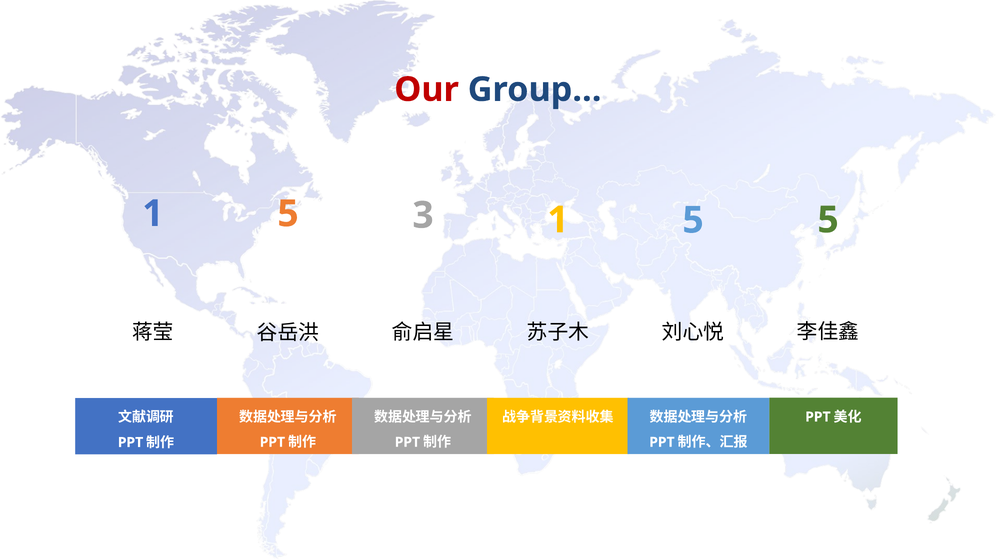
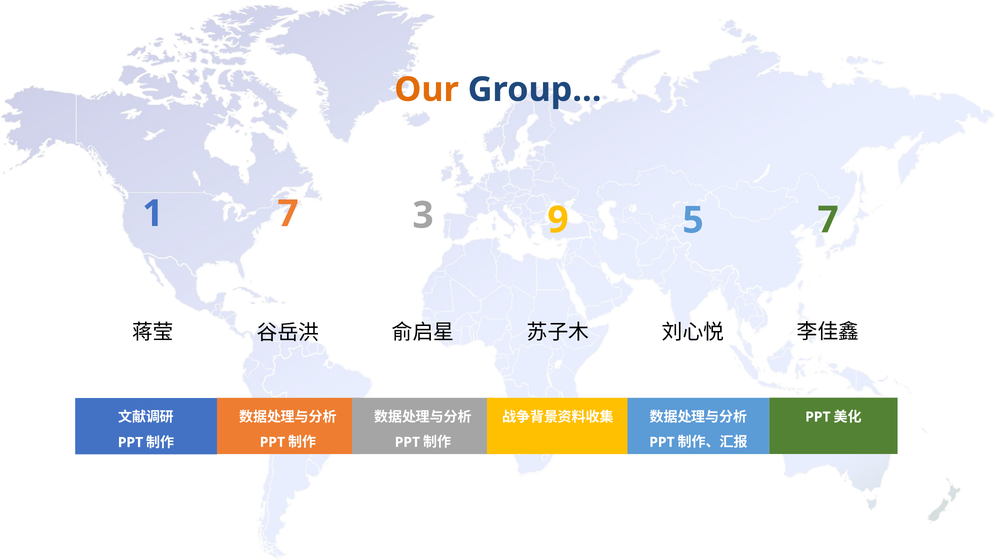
Our colour: red -> orange
5 at (288, 214): 5 -> 7
3 1: 1 -> 9
5 5: 5 -> 7
